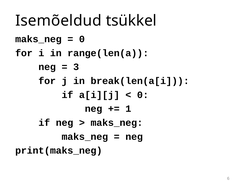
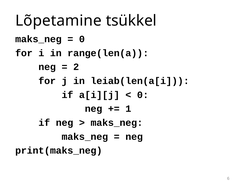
Isemõeldud: Isemõeldud -> Lõpetamine
3: 3 -> 2
break(len(a[i: break(len(a[i -> leiab(len(a[i
